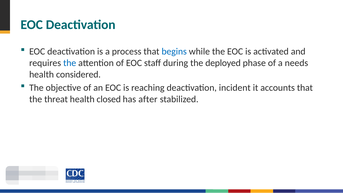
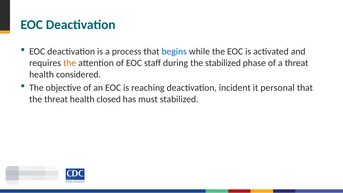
the at (70, 63) colour: blue -> orange
the deployed: deployed -> stabilized
a needs: needs -> threat
accounts: accounts -> personal
after: after -> must
